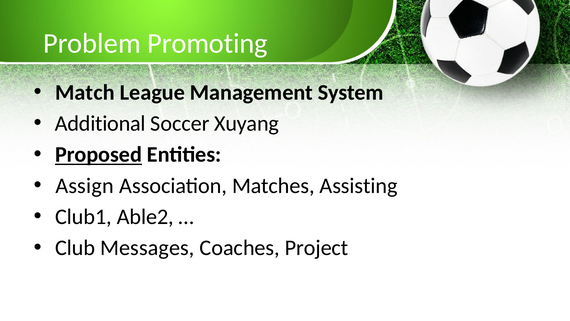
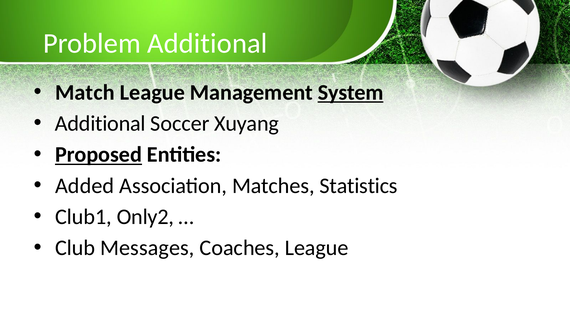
Problem Promoting: Promoting -> Additional
System underline: none -> present
Assign: Assign -> Added
Assisting: Assisting -> Statistics
Able2: Able2 -> Only2
Coaches Project: Project -> League
